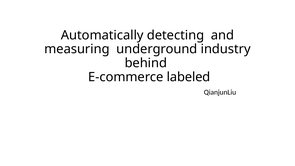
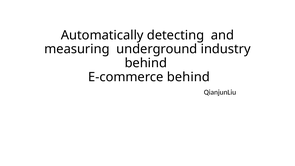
E-commerce labeled: labeled -> behind
